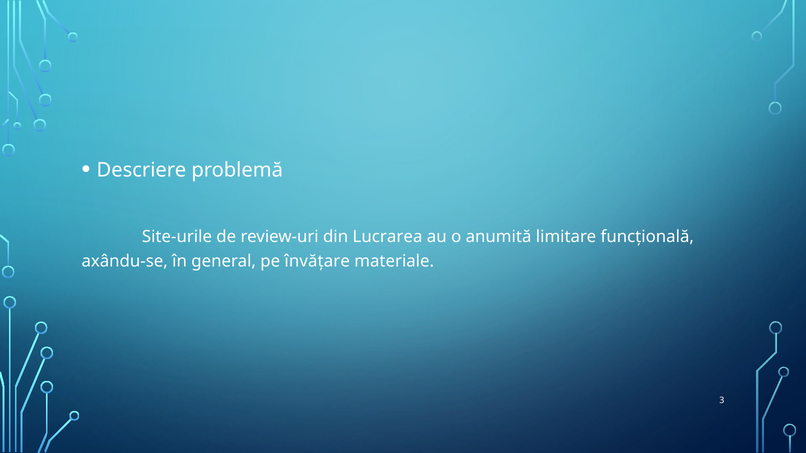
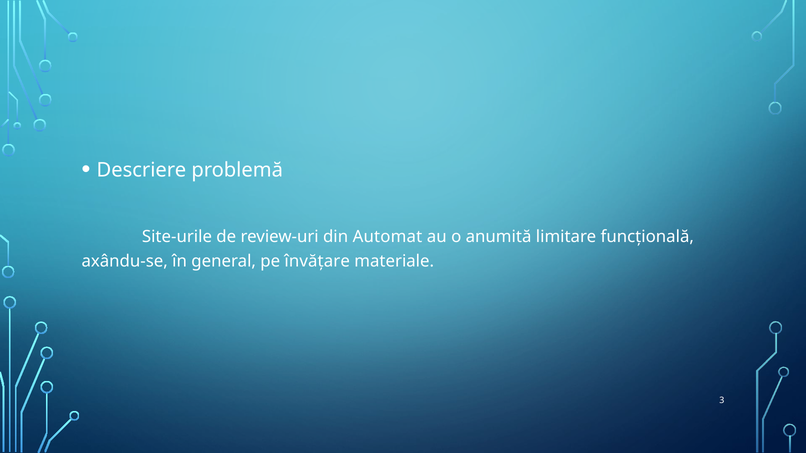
Lucrarea: Lucrarea -> Automat
